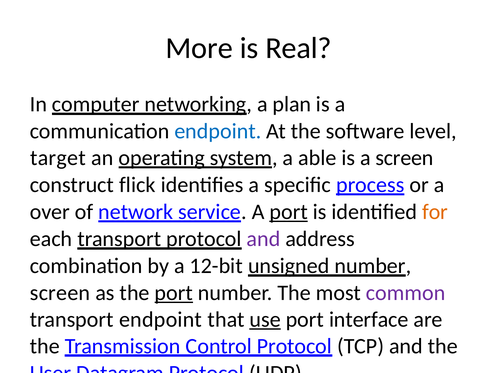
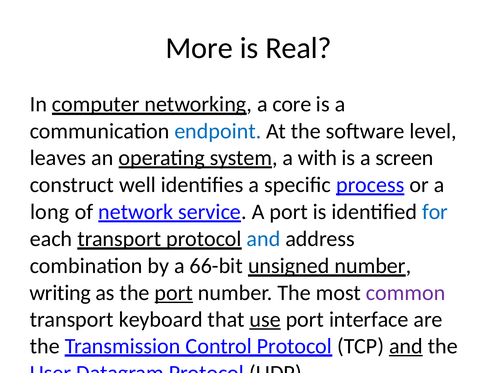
plan: plan -> core
target: target -> leaves
able: able -> with
flick: flick -> well
over: over -> long
port at (289, 212) underline: present -> none
for colour: orange -> blue
and at (263, 239) colour: purple -> blue
12-bit: 12-bit -> 66-bit
screen at (60, 293): screen -> writing
transport endpoint: endpoint -> keyboard
and at (406, 346) underline: none -> present
